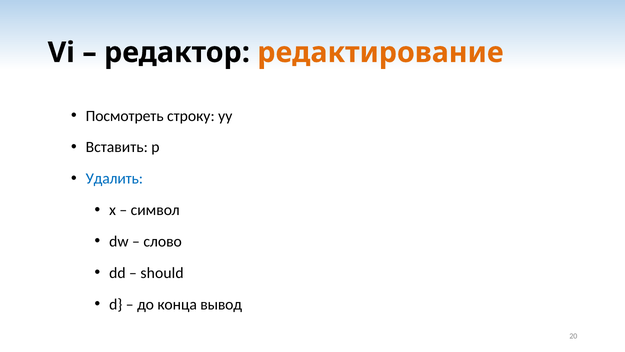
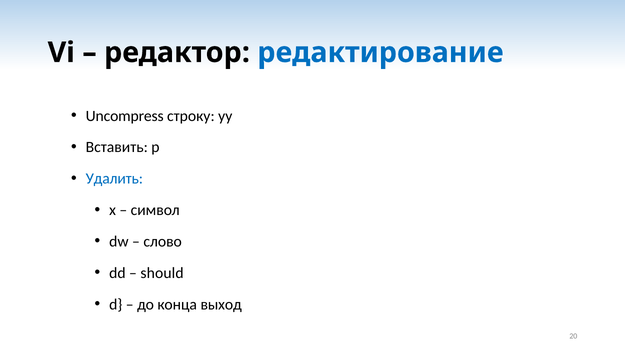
редактирование colour: orange -> blue
Посмотреть: Посмотреть -> Uncompress
вывод: вывод -> выход
